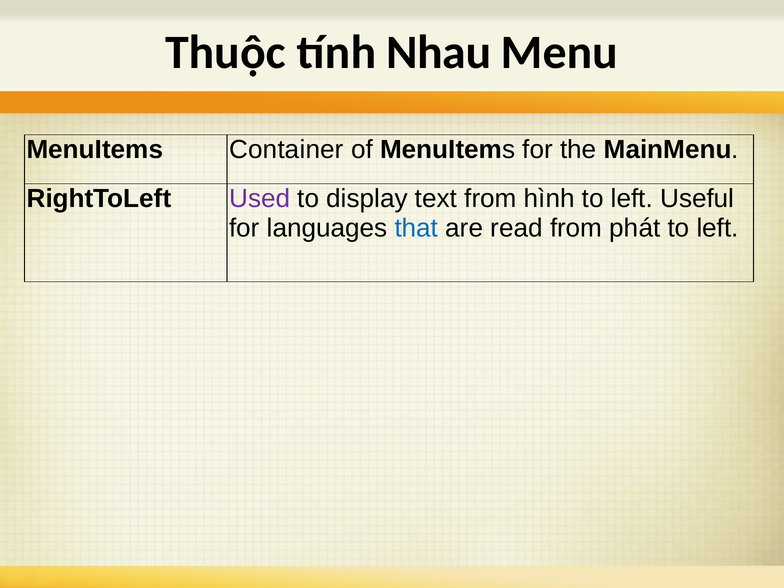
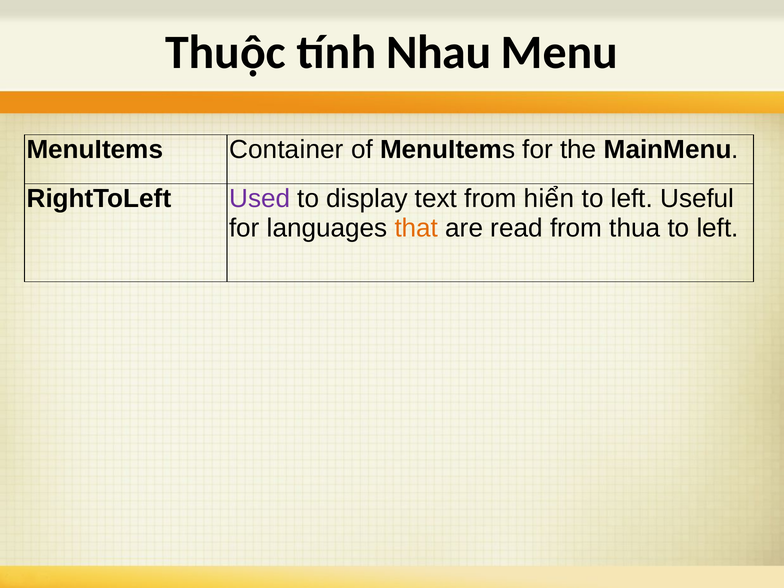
hình: hình -> hiển
that colour: blue -> orange
phát: phát -> thua
